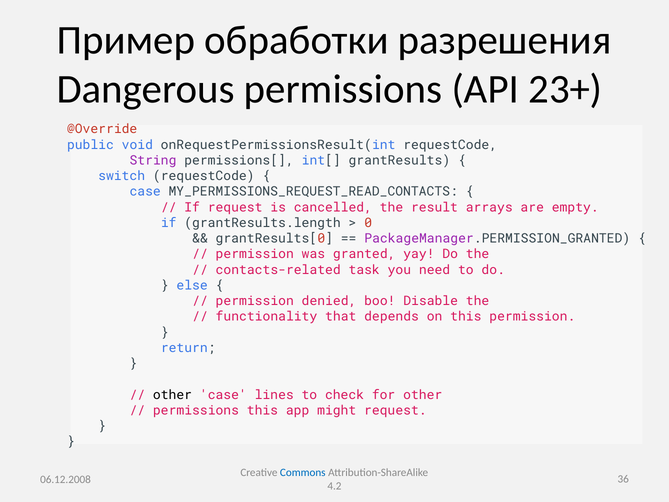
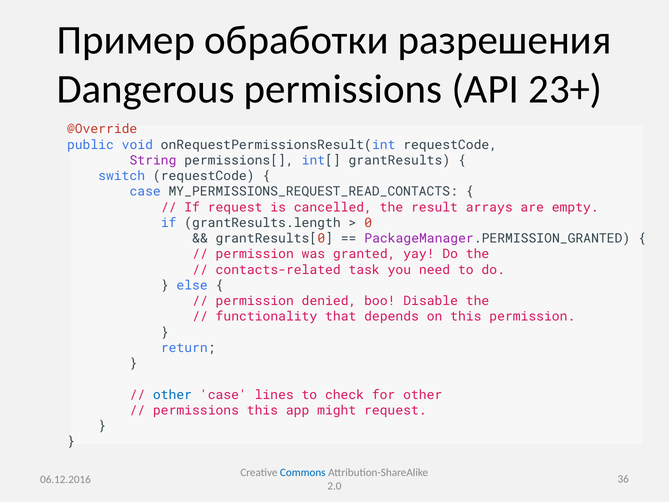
other at (173, 395) colour: black -> blue
06.12.2008: 06.12.2008 -> 06.12.2016
4.2: 4.2 -> 2.0
